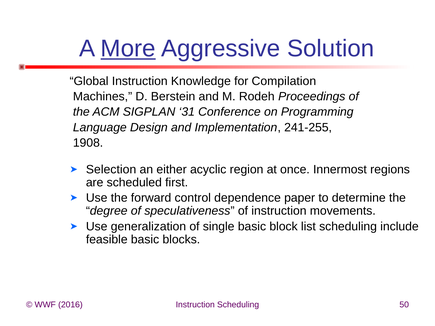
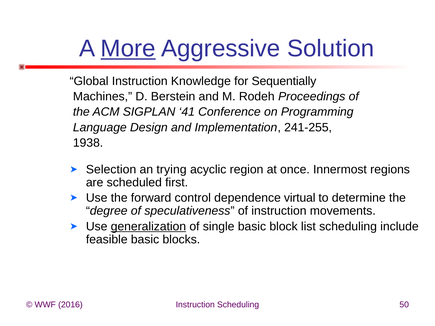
Compilation: Compilation -> Sequentially
31: 31 -> 41
1908: 1908 -> 1938
either: either -> trying
paper: paper -> virtual
generalization underline: none -> present
